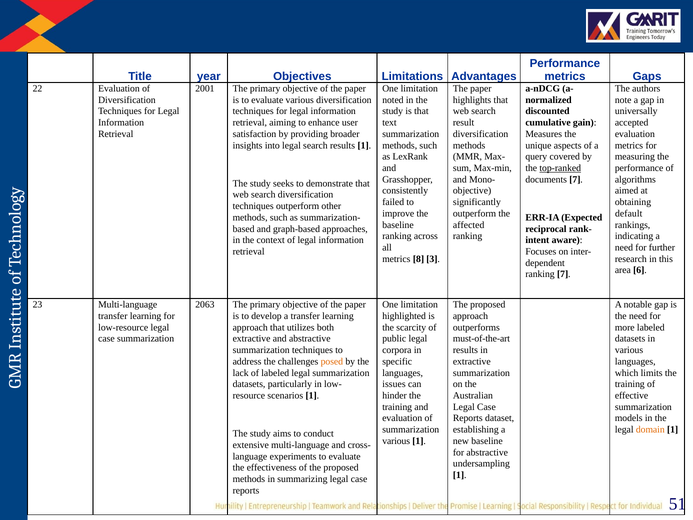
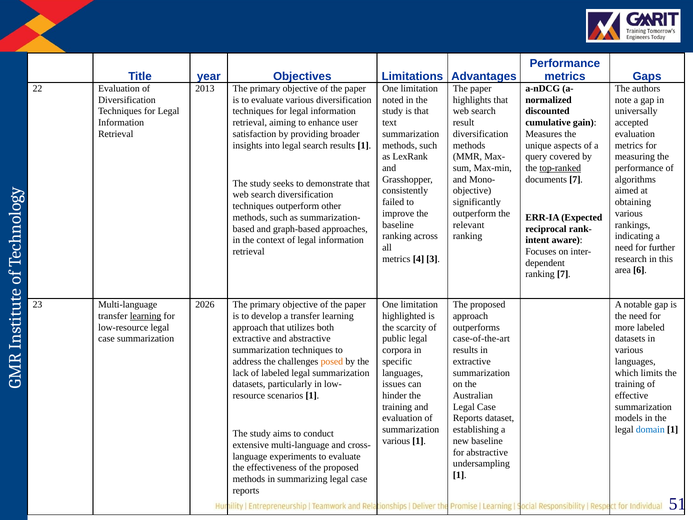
2001: 2001 -> 2013
default at (629, 213): default -> various
affected: affected -> relevant
8: 8 -> 4
2063: 2063 -> 2026
learning at (146, 316) underline: none -> present
must-of-the-art: must-of-the-art -> case-of-the-art
domain colour: orange -> blue
